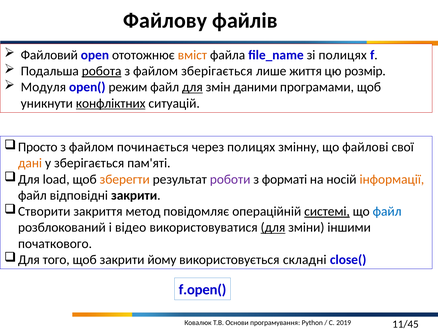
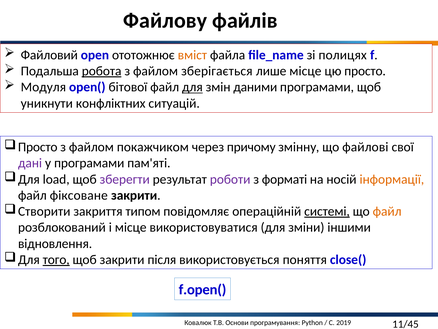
лише життя: життя -> місце
цю розмір: розмір -> просто
режим: режим -> бітової
конфліктних underline: present -> none
починається: починається -> покажчиком
через полицях: полицях -> причому
дані colour: orange -> purple
у зберігається: зберігається -> програмами
зберегти colour: orange -> purple
відповідні: відповідні -> фіксоване
метод: метод -> типом
файл at (387, 211) colour: blue -> orange
і відео: відео -> місце
для at (273, 227) underline: present -> none
початкового: початкового -> відновлення
того underline: none -> present
йому: йому -> після
складні: складні -> поняття
